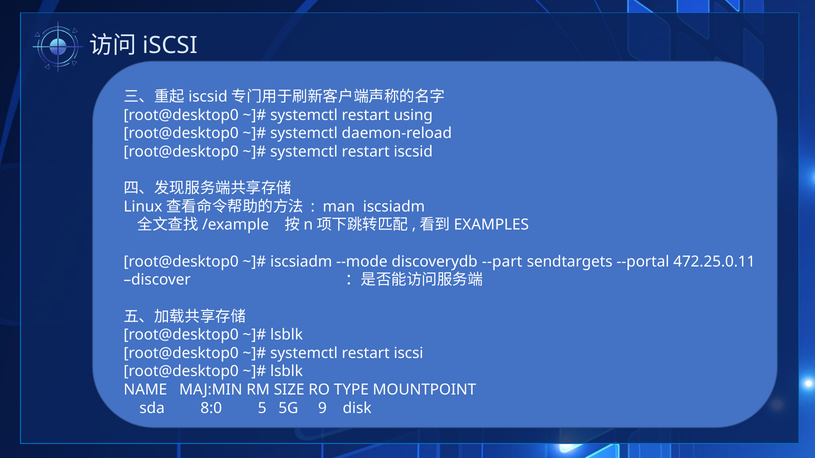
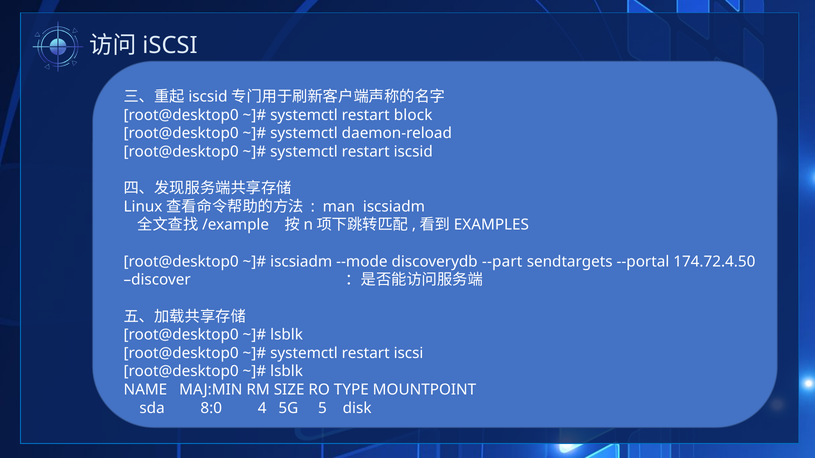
using: using -> block
472.25.0.11: 472.25.0.11 -> 174.72.4.50
5: 5 -> 4
9: 9 -> 5
